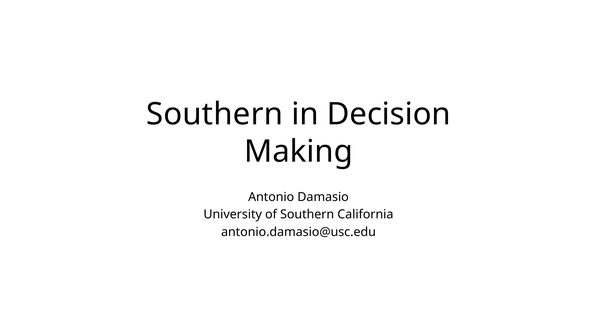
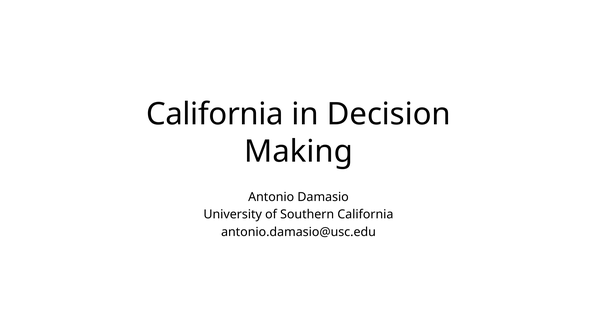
Southern at (215, 114): Southern -> California
